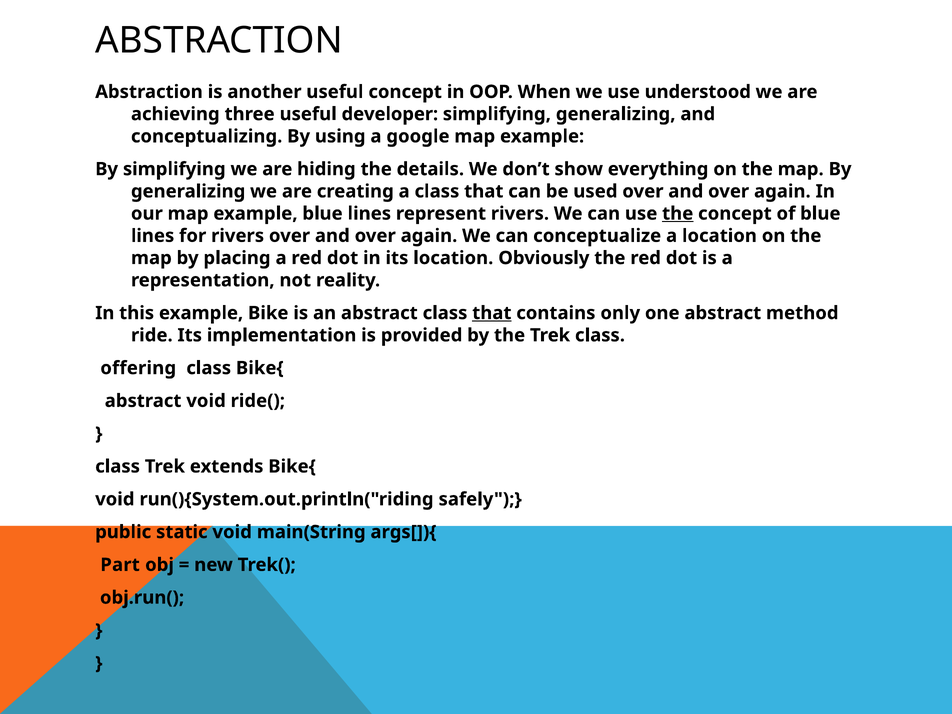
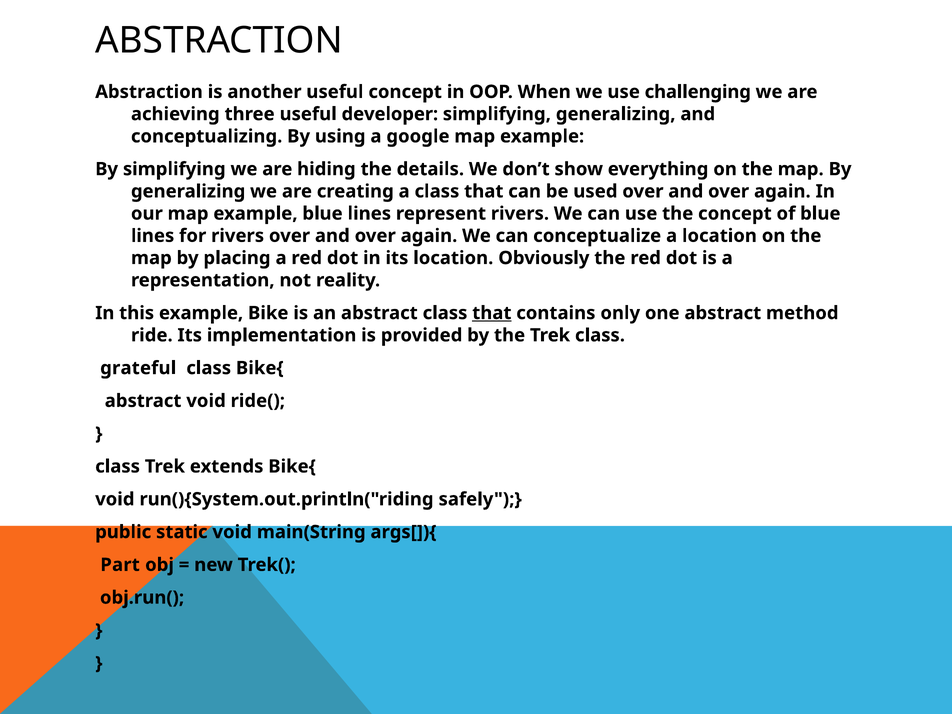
understood: understood -> challenging
the at (678, 214) underline: present -> none
offering: offering -> grateful
